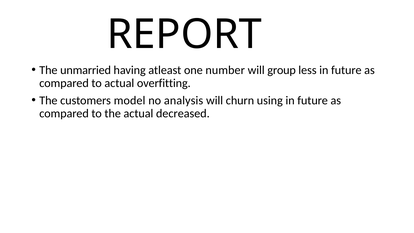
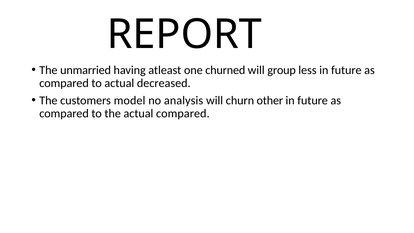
number: number -> churned
overfitting: overfitting -> decreased
using: using -> other
actual decreased: decreased -> compared
